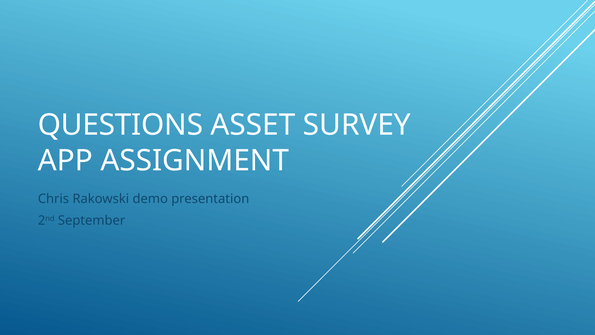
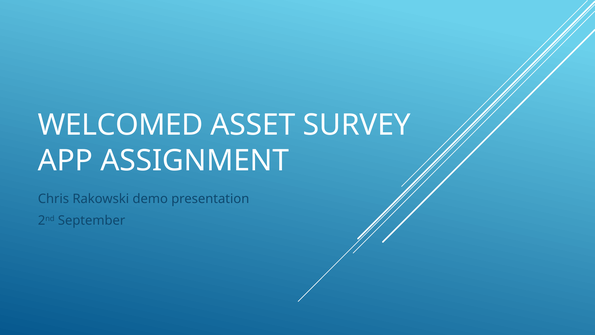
QUESTIONS: QUESTIONS -> WELCOMED
